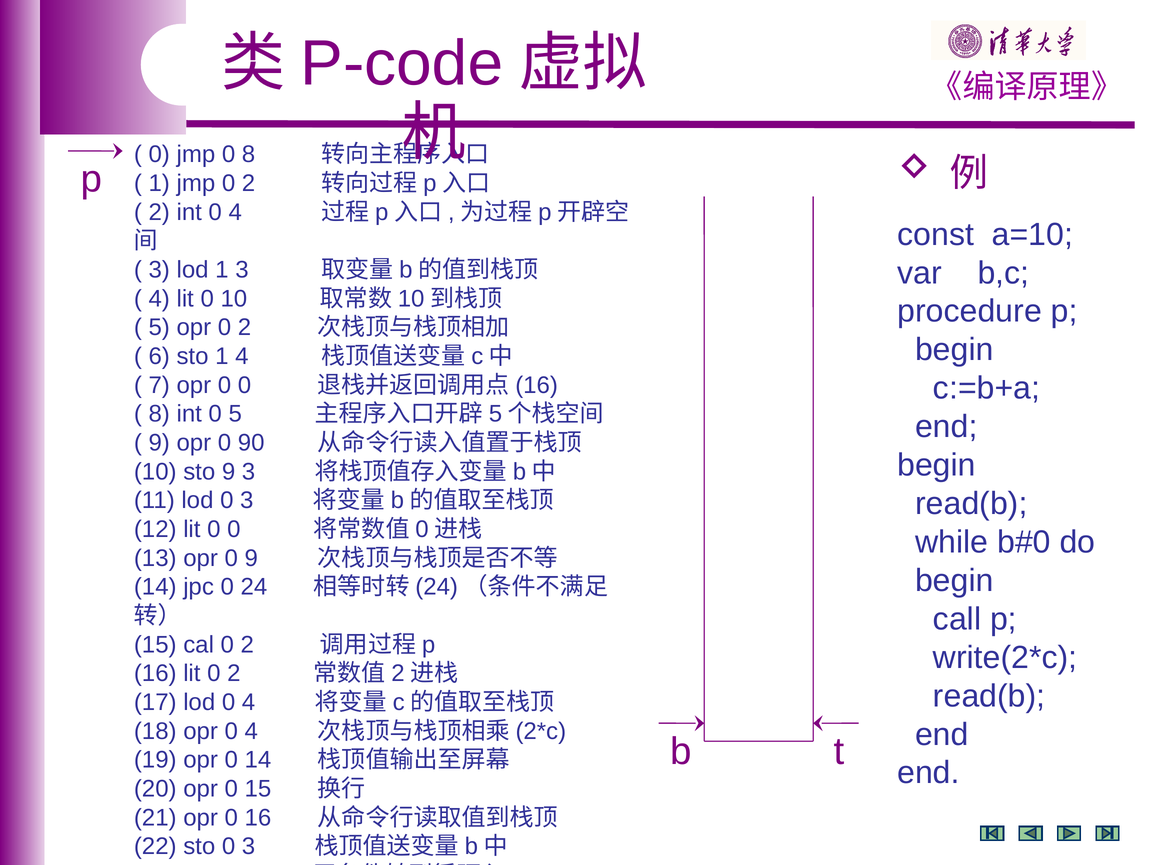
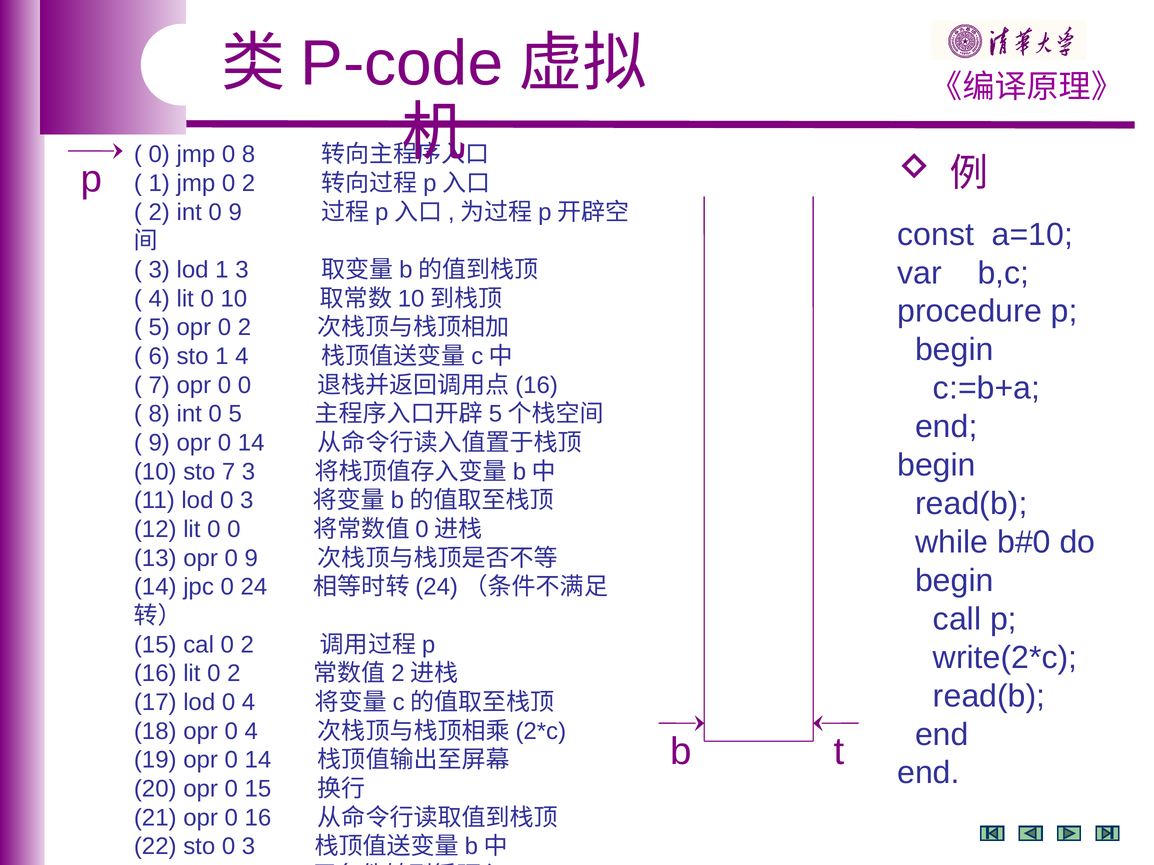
int 0 4: 4 -> 9
9 opr 0 90: 90 -> 14
sto 9: 9 -> 7
